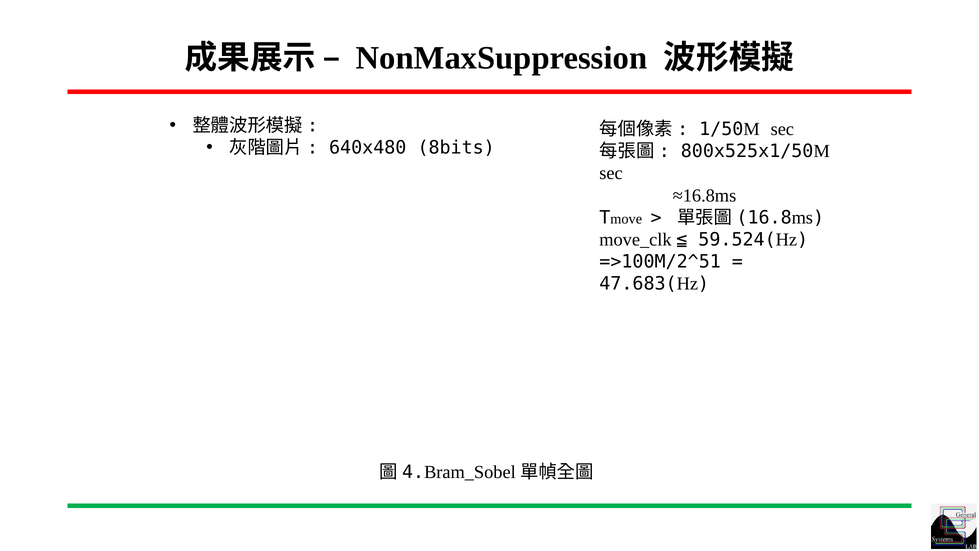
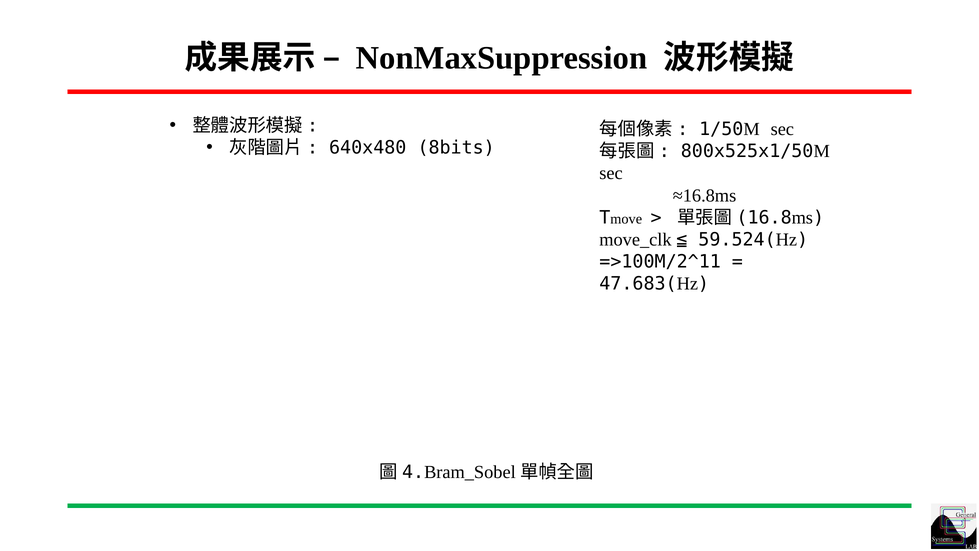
=>100M/2^51: =>100M/2^51 -> =>100M/2^11
